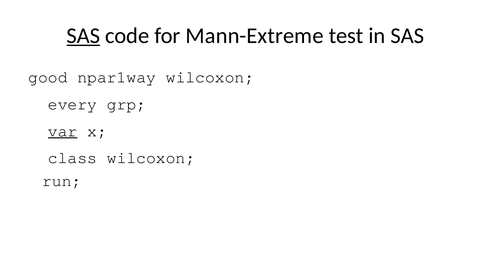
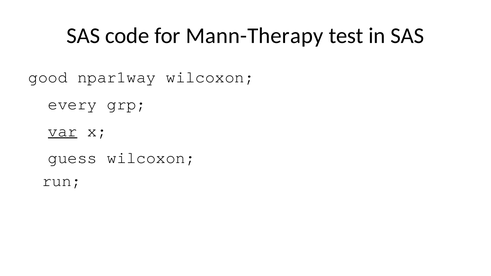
SAS at (83, 36) underline: present -> none
Mann-Extreme: Mann-Extreme -> Mann-Therapy
class: class -> guess
